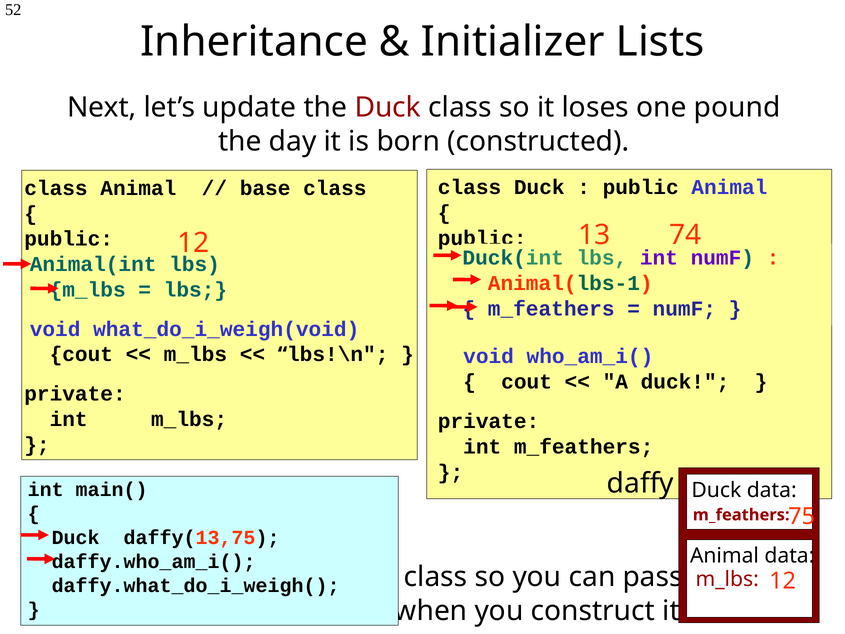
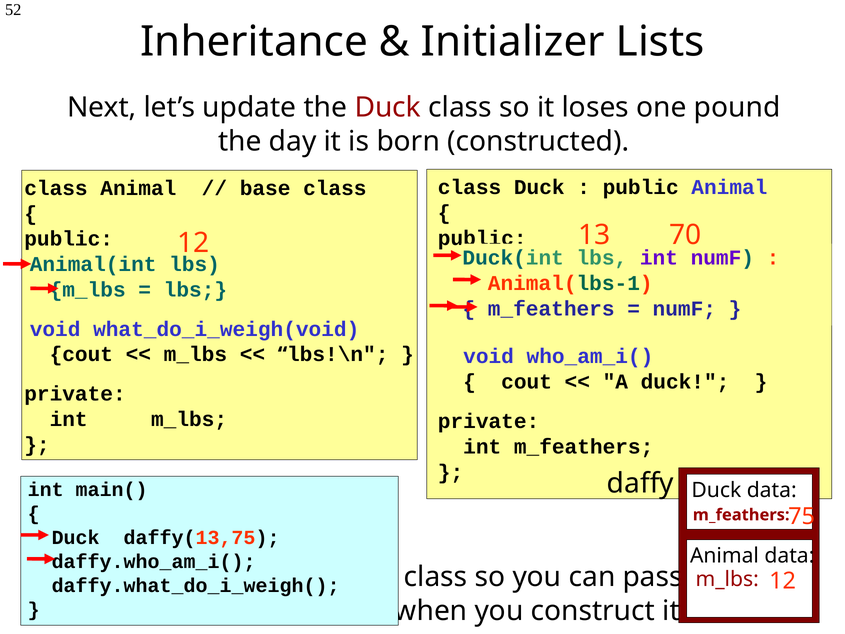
74: 74 -> 70
